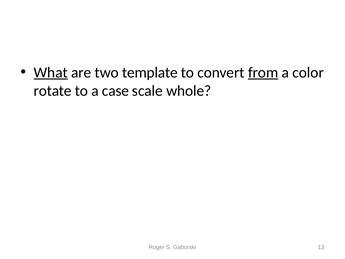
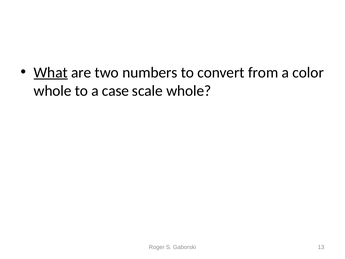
template: template -> numbers
from underline: present -> none
rotate at (53, 91): rotate -> whole
